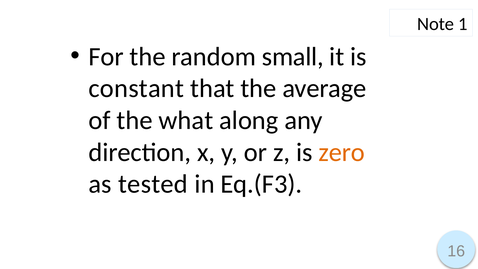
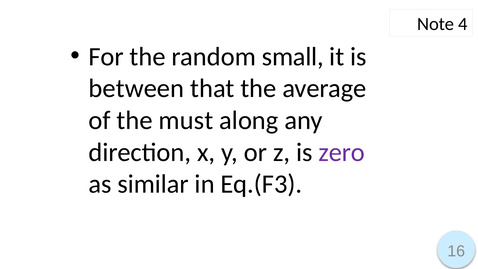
1: 1 -> 4
constant: constant -> between
what: what -> must
zero colour: orange -> purple
tested: tested -> similar
